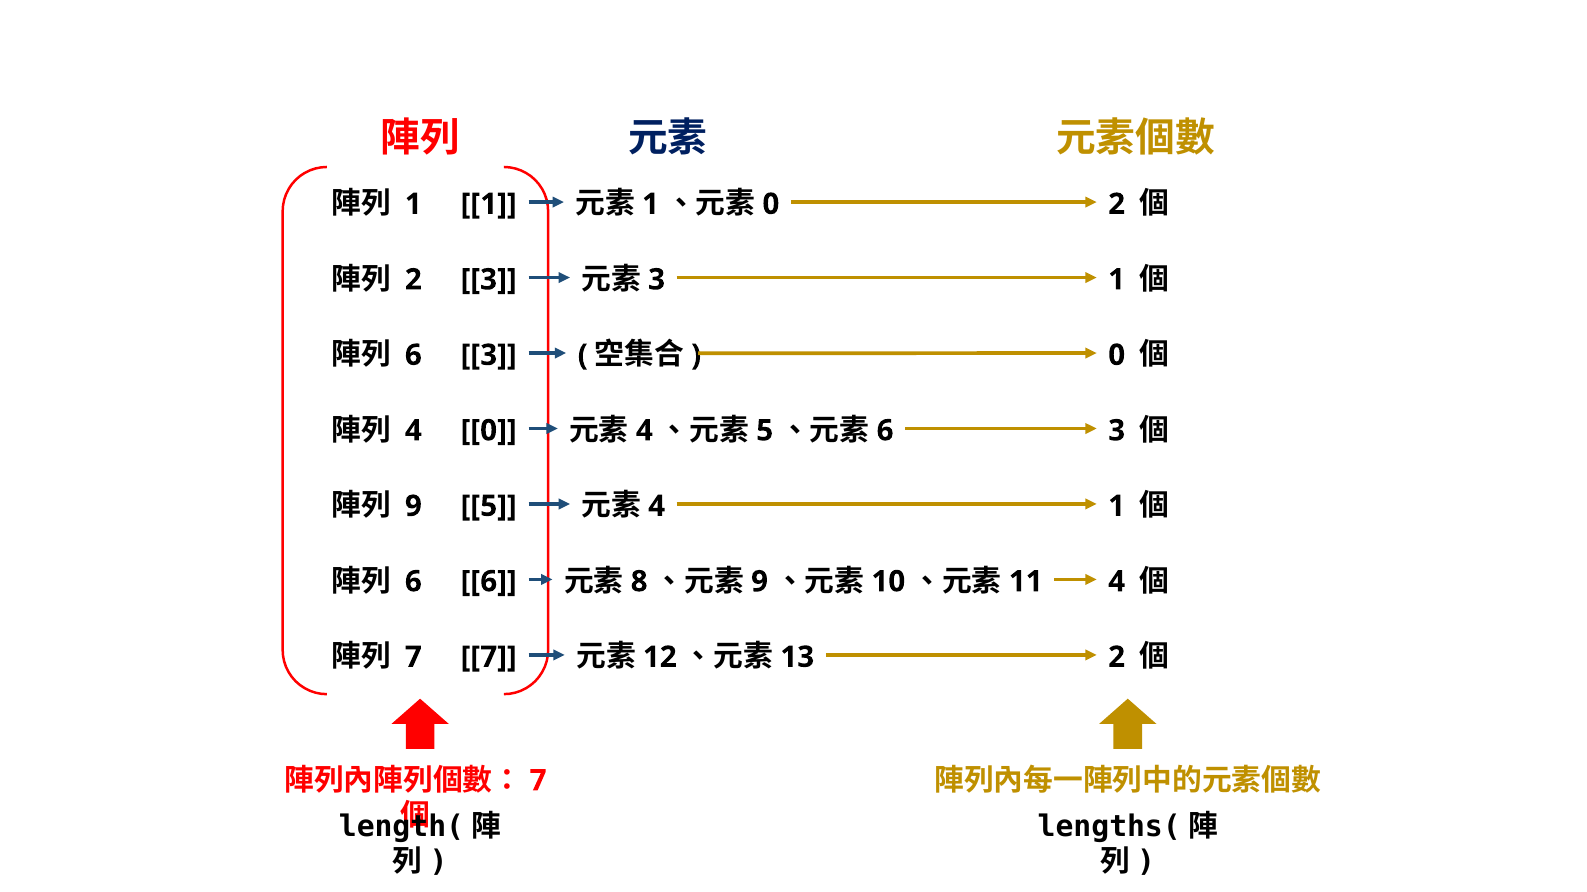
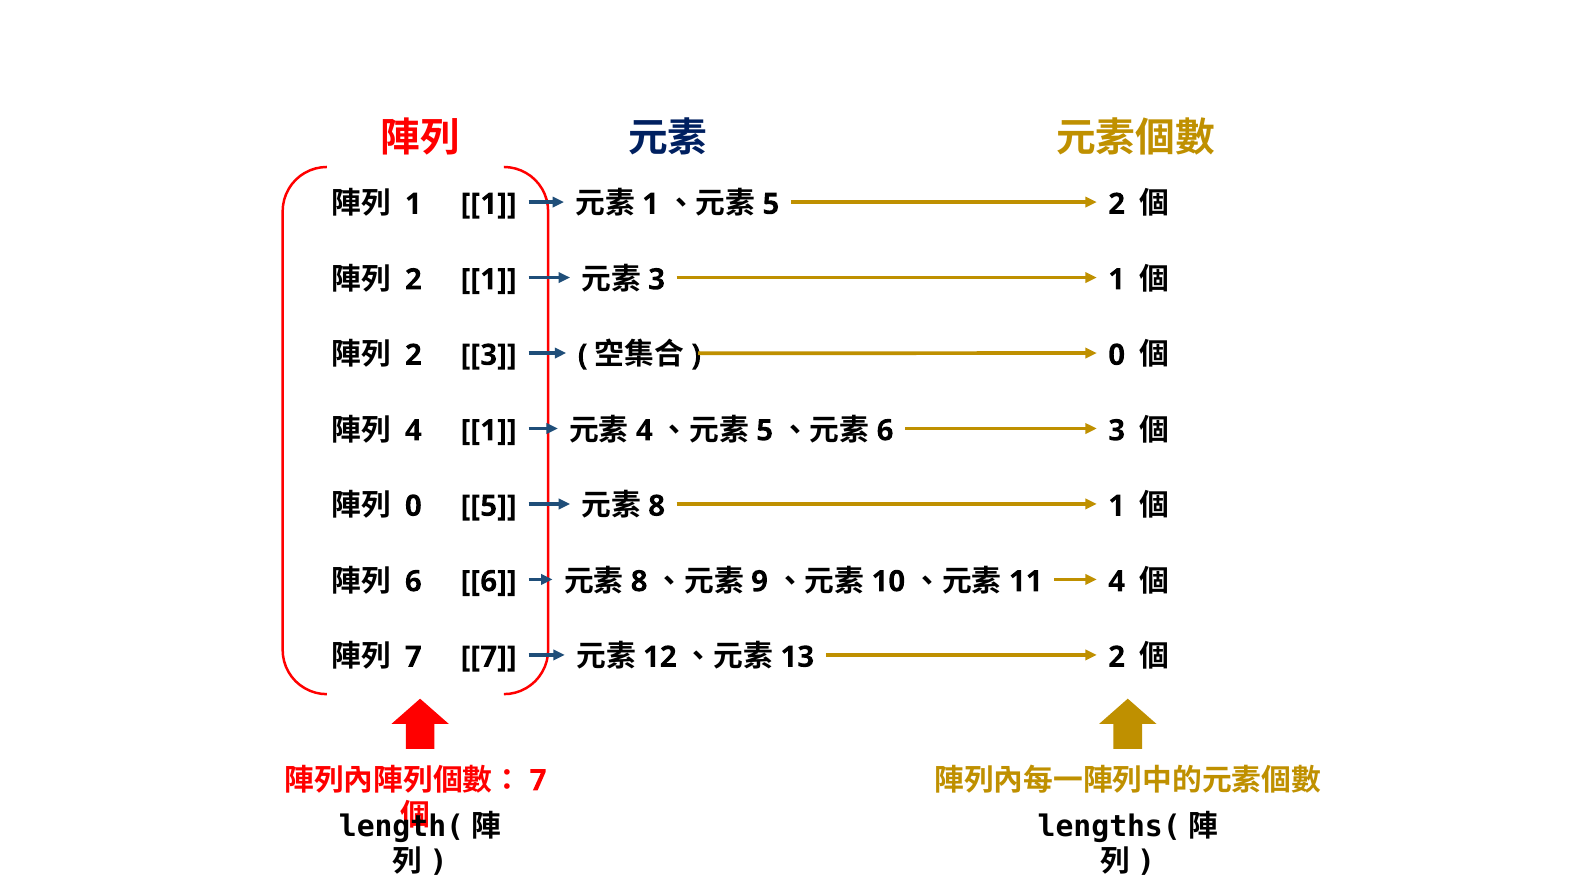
0 at (771, 204): 0 -> 5
2 3: 3 -> 1
6 at (413, 355): 6 -> 2
4 0: 0 -> 1
9 at (413, 506): 9 -> 0
4 at (657, 506): 4 -> 8
